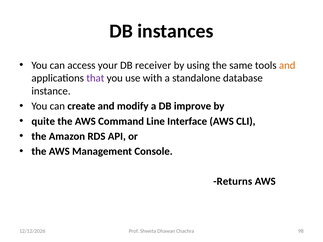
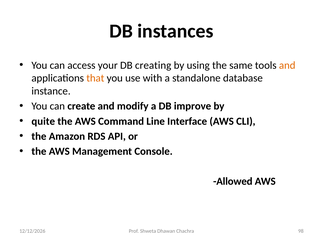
receiver: receiver -> creating
that colour: purple -> orange
Returns: Returns -> Allowed
